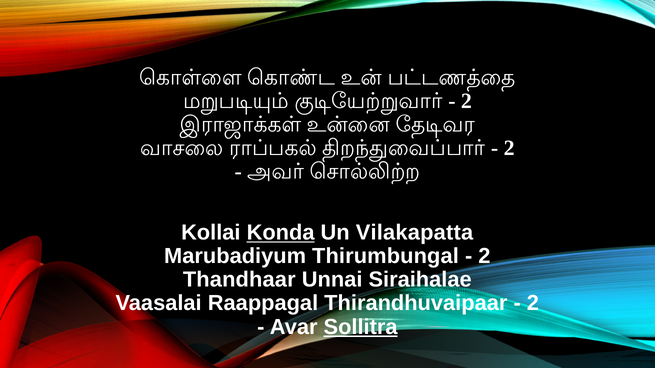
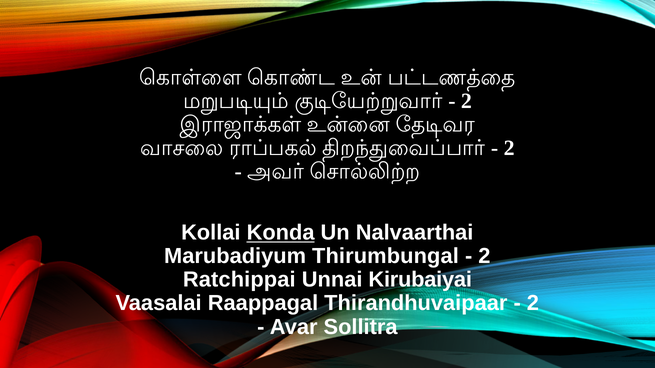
Vilakapatta: Vilakapatta -> Nalvaarthai
Thandhaar: Thandhaar -> Ratchippai
Siraihalae: Siraihalae -> Kirubaiyai
Sollitra underline: present -> none
